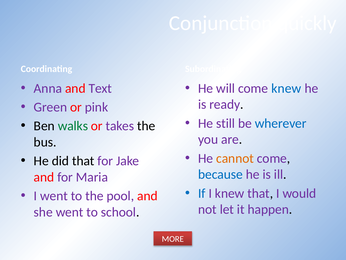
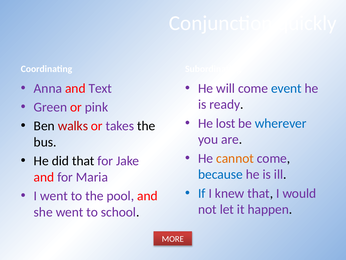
come knew: knew -> event
still: still -> lost
walks colour: green -> red
